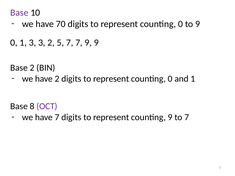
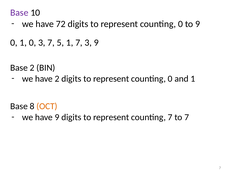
70: 70 -> 72
1 3: 3 -> 0
3 2: 2 -> 7
5 7: 7 -> 1
7 9: 9 -> 3
OCT colour: purple -> orange
have 7: 7 -> 9
counting 9: 9 -> 7
